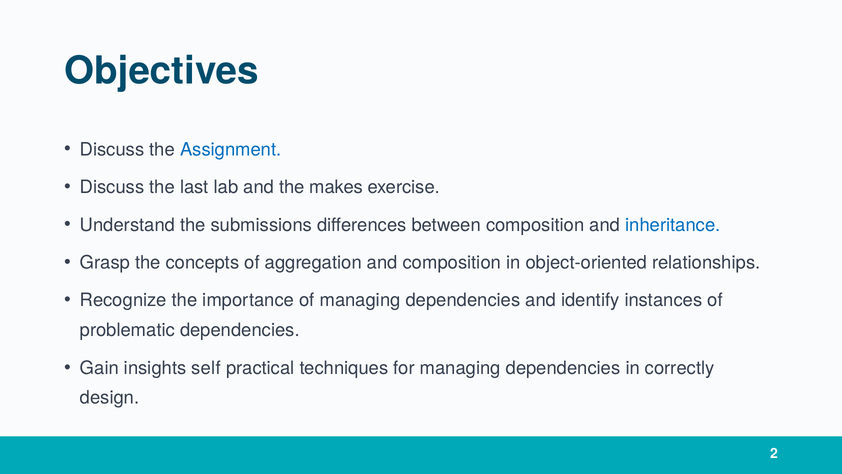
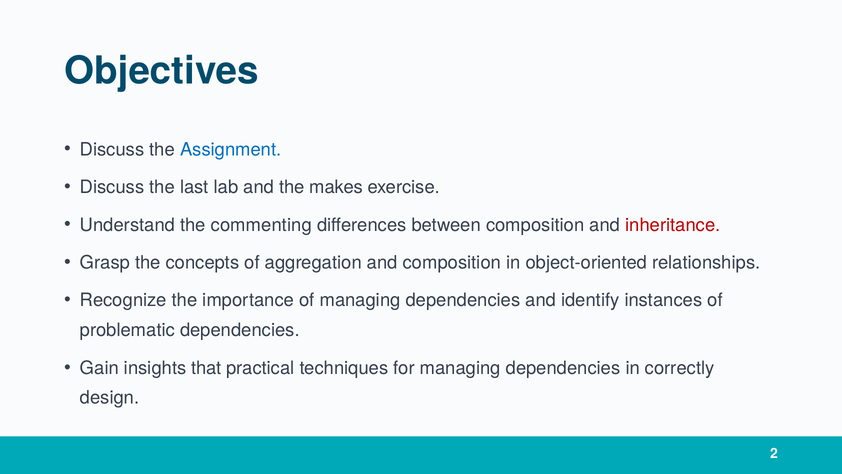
submissions: submissions -> commenting
inheritance colour: blue -> red
self: self -> that
